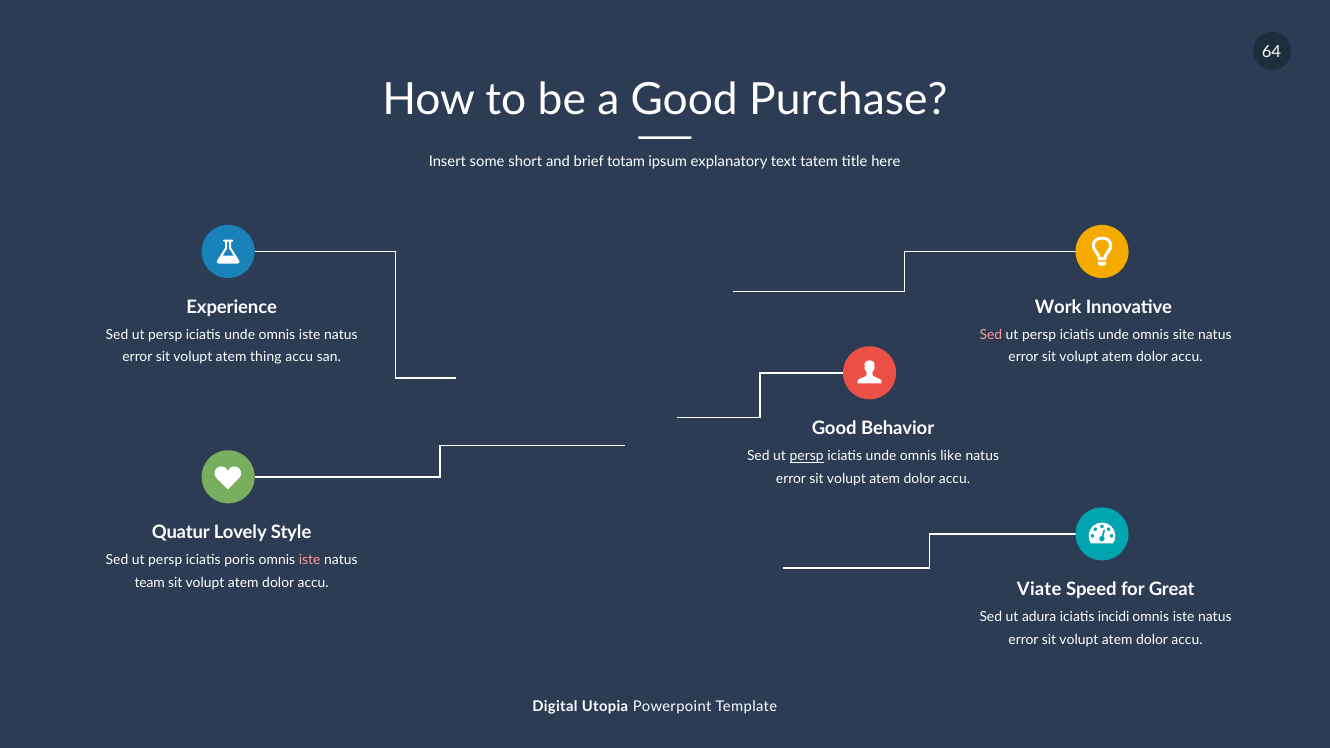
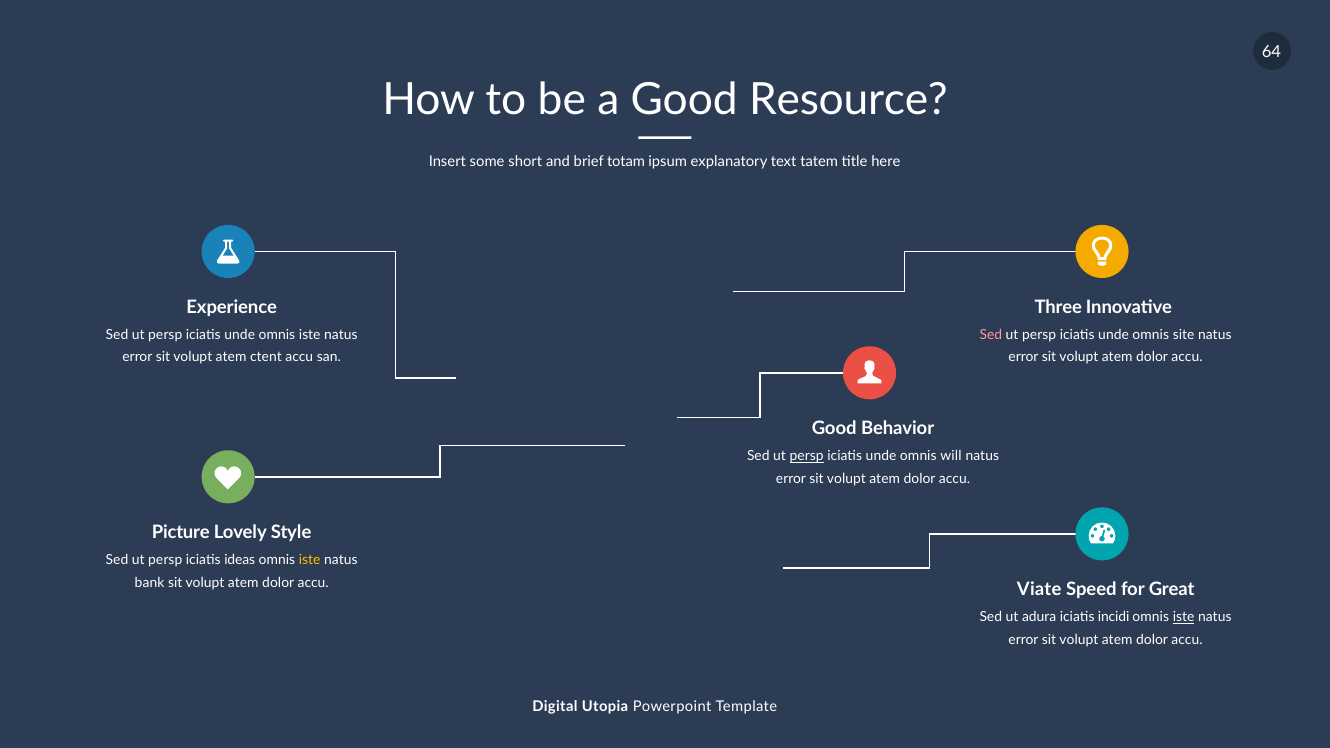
Purchase: Purchase -> Resource
Work: Work -> Three
thing: thing -> ctent
like: like -> will
Quatur: Quatur -> Picture
poris: poris -> ideas
iste at (310, 560) colour: pink -> yellow
team: team -> bank
iste at (1184, 618) underline: none -> present
